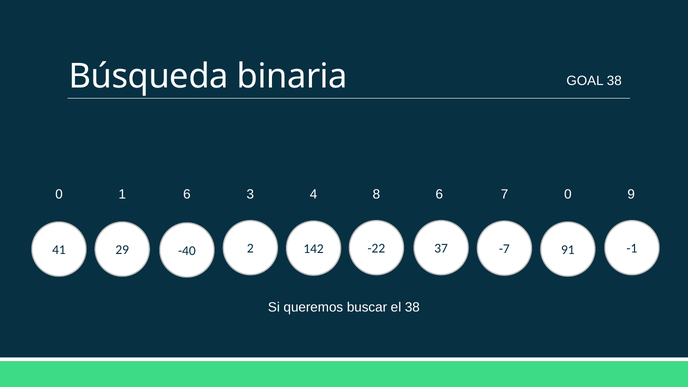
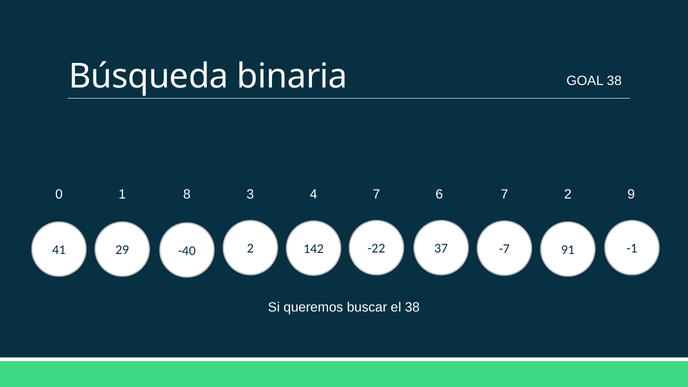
1 6: 6 -> 8
4 8: 8 -> 7
7 0: 0 -> 2
